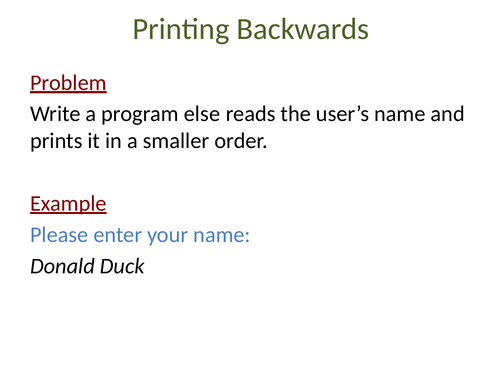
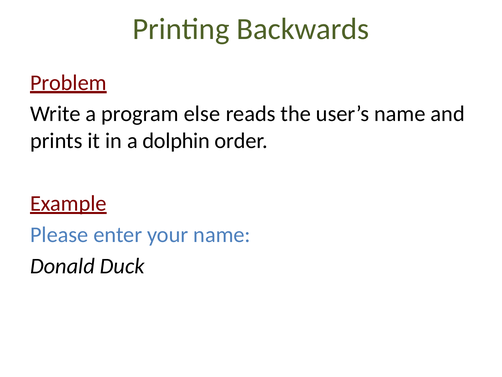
smaller: smaller -> dolphin
